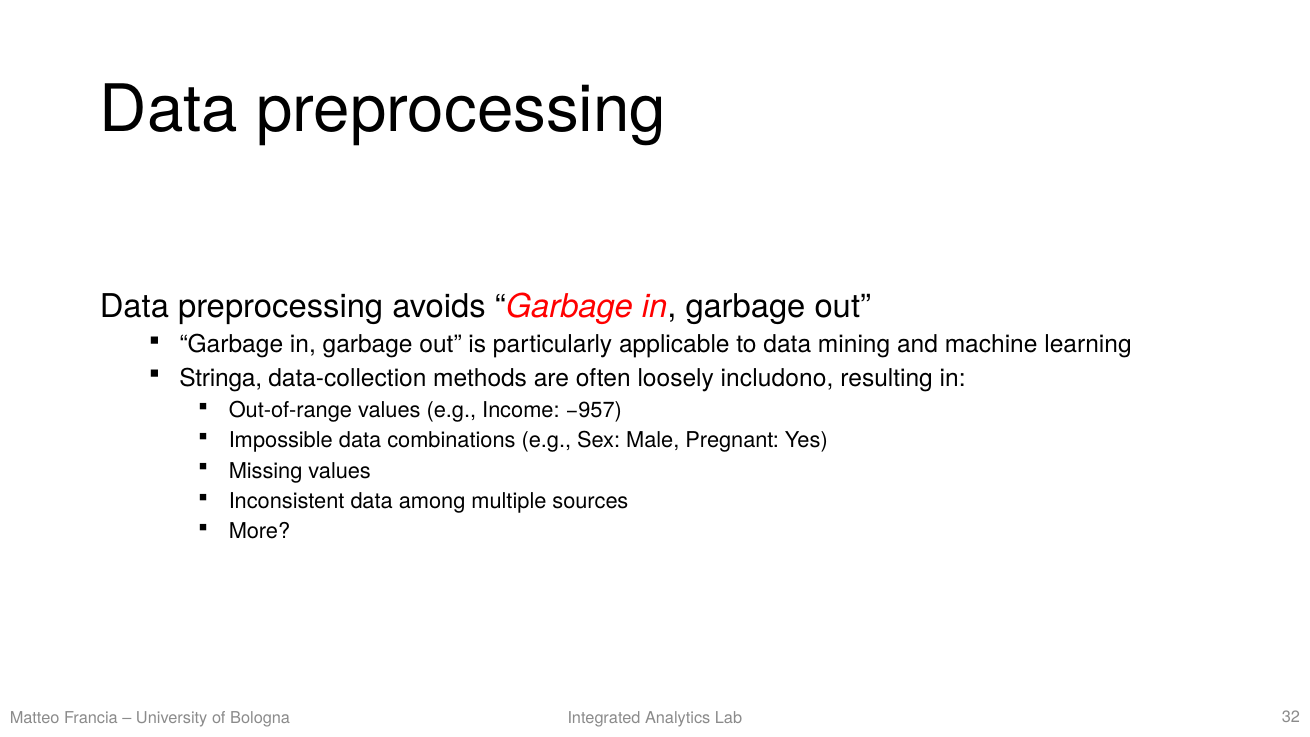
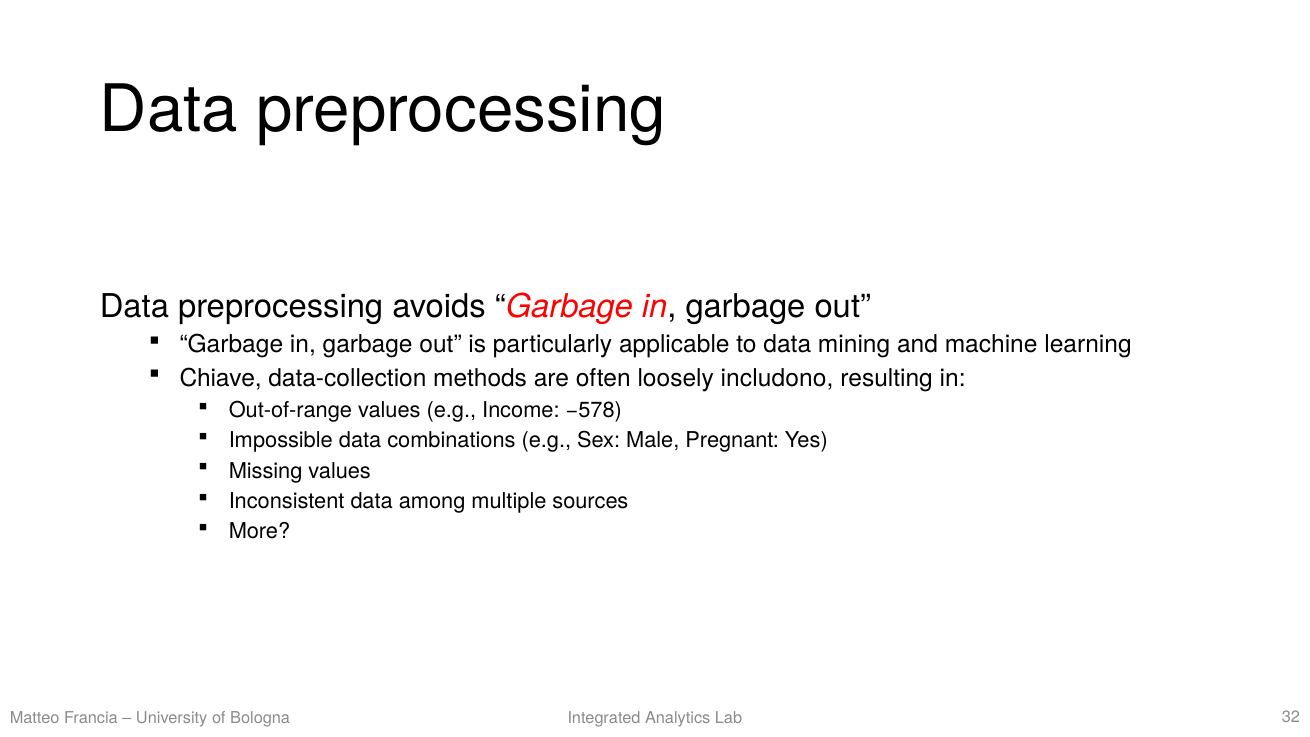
Stringa: Stringa -> Chiave
−957: −957 -> −578
